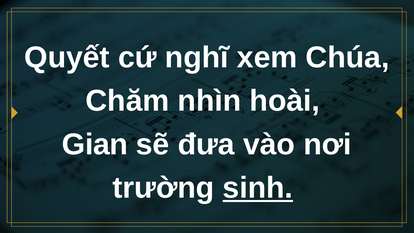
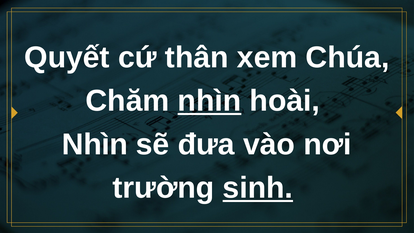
nghĩ: nghĩ -> thân
nhìn at (209, 101) underline: none -> present
Gian at (95, 144): Gian -> Nhìn
